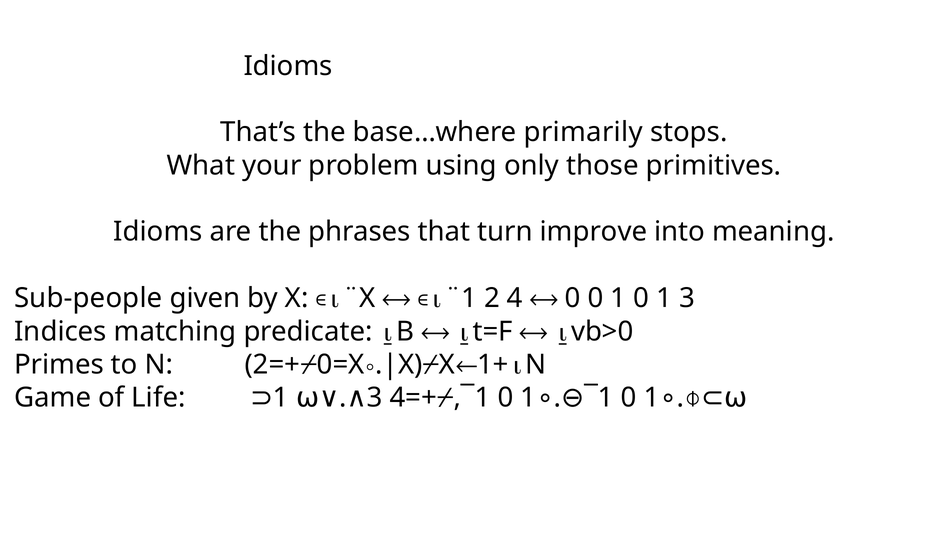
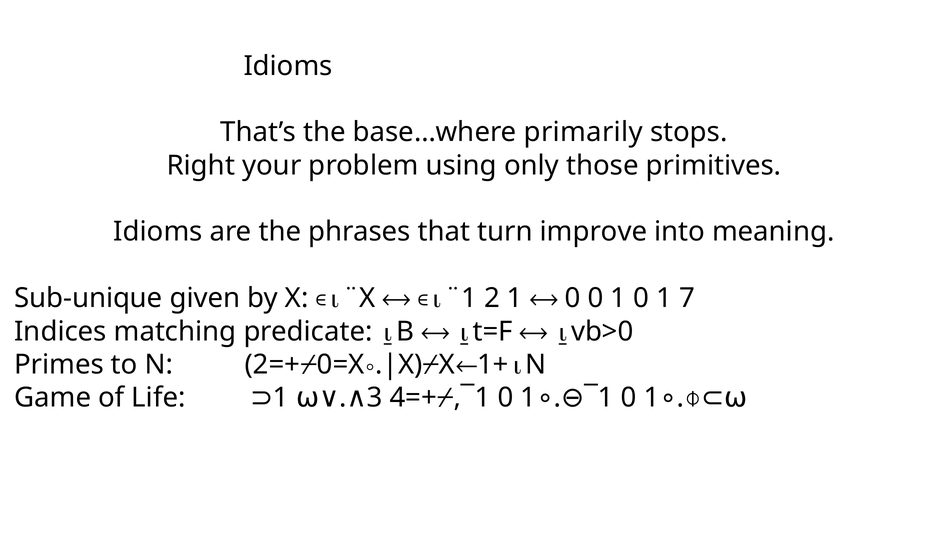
What: What -> Right
Sub-people: Sub-people -> Sub-unique
2 4: 4 -> 1
1 3: 3 -> 7
